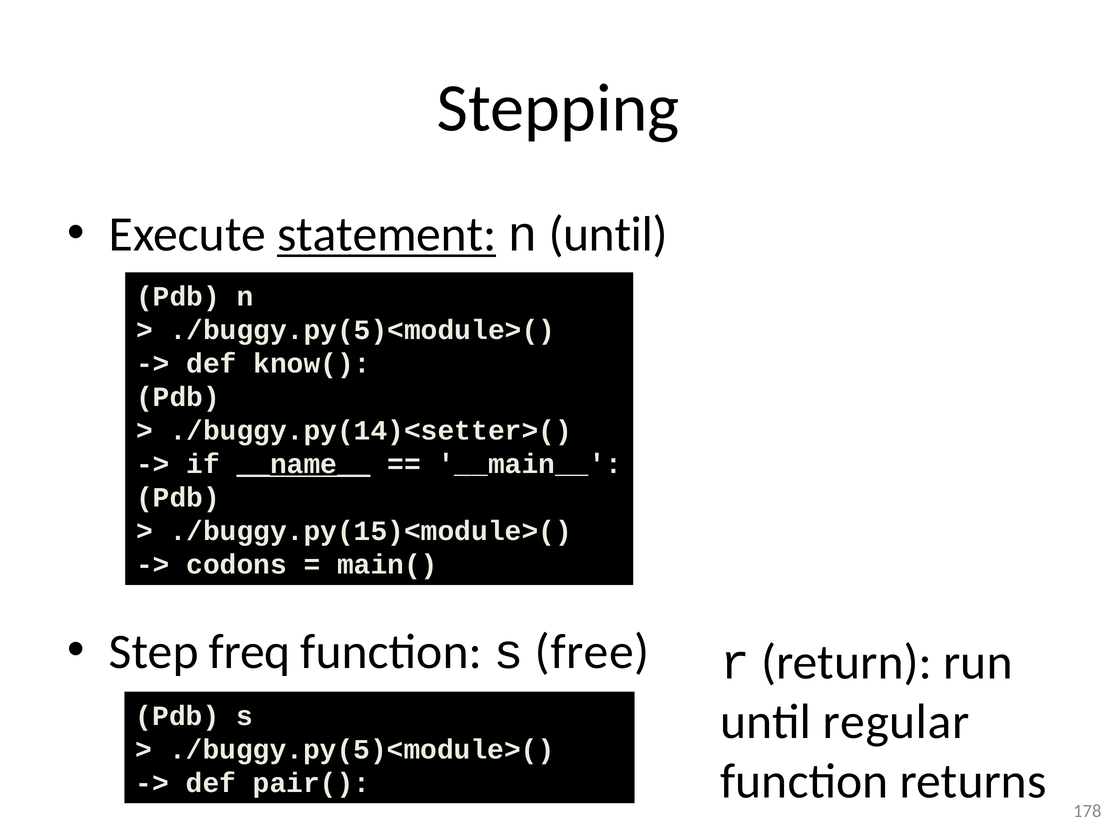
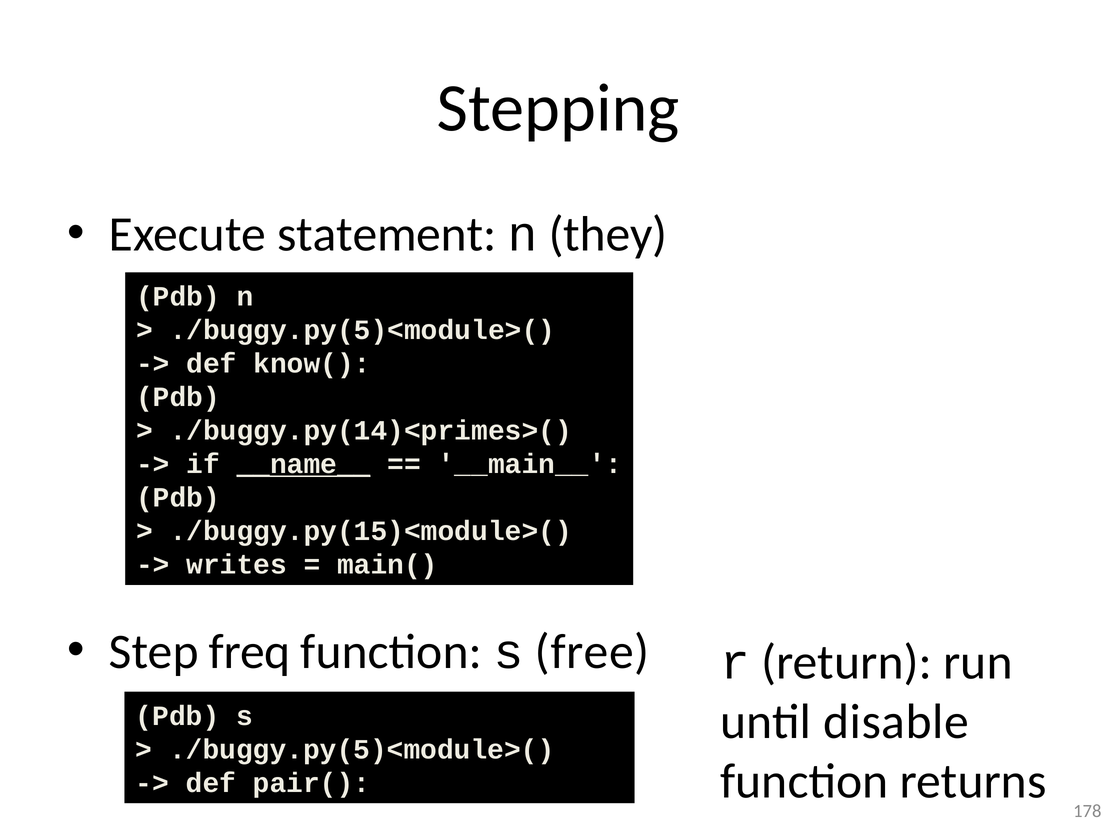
statement underline: present -> none
n until: until -> they
./buggy.py(14)<setter>(: ./buggy.py(14)<setter>( -> ./buggy.py(14)<primes>(
codons: codons -> writes
regular: regular -> disable
